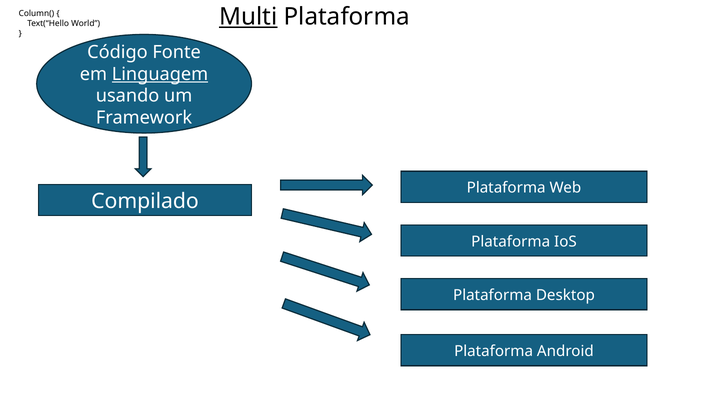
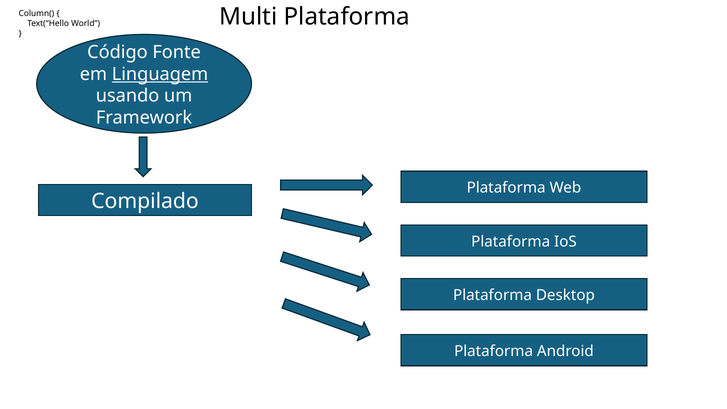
Multi underline: present -> none
